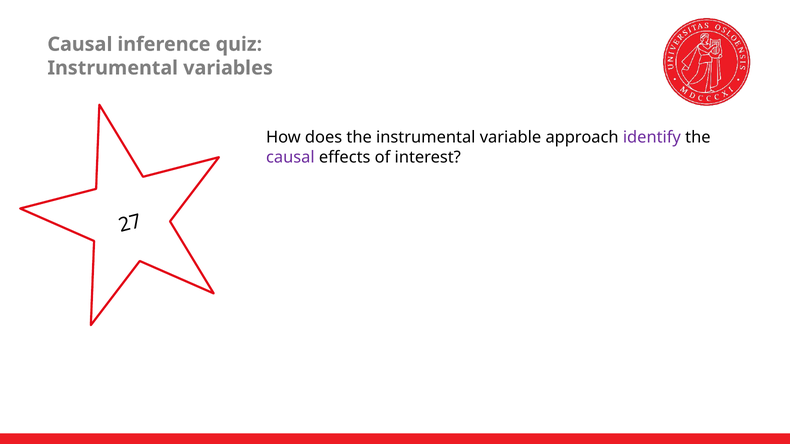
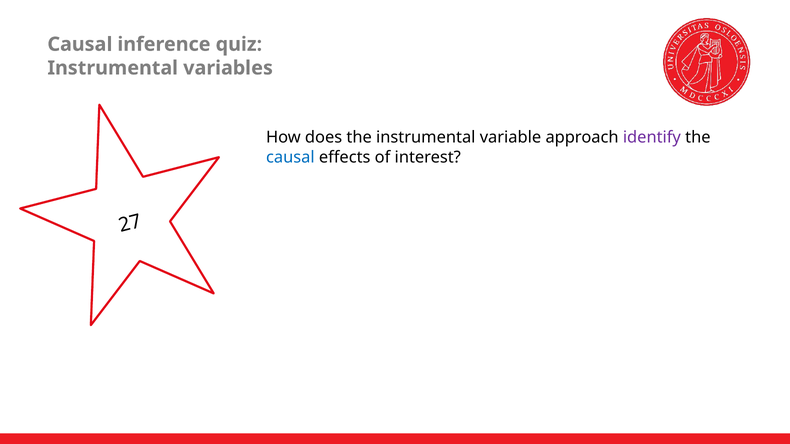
causal at (290, 157) colour: purple -> blue
